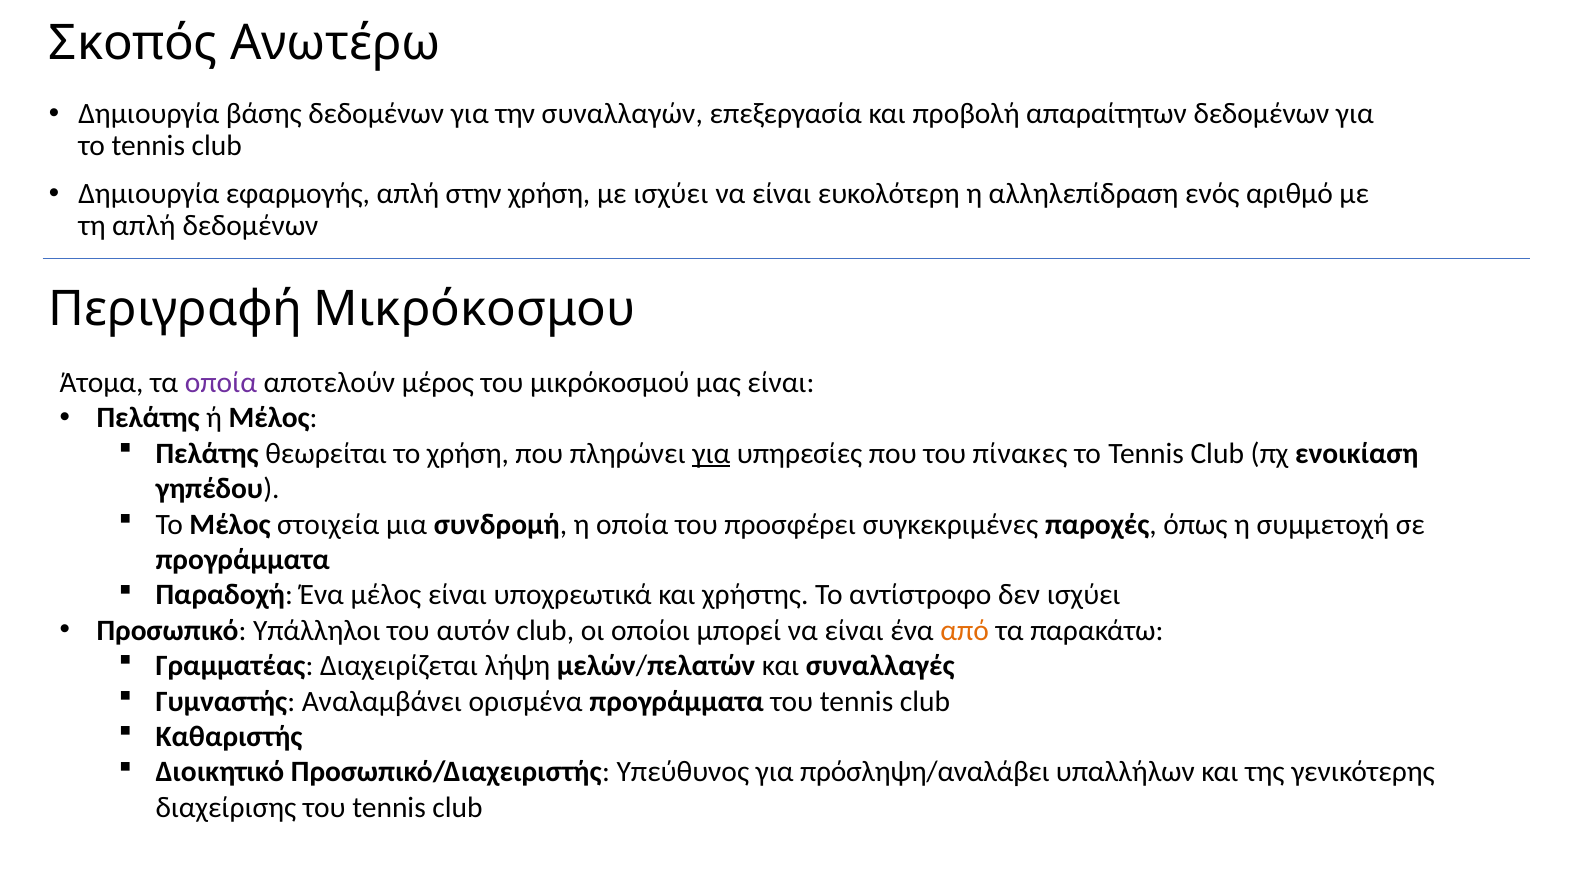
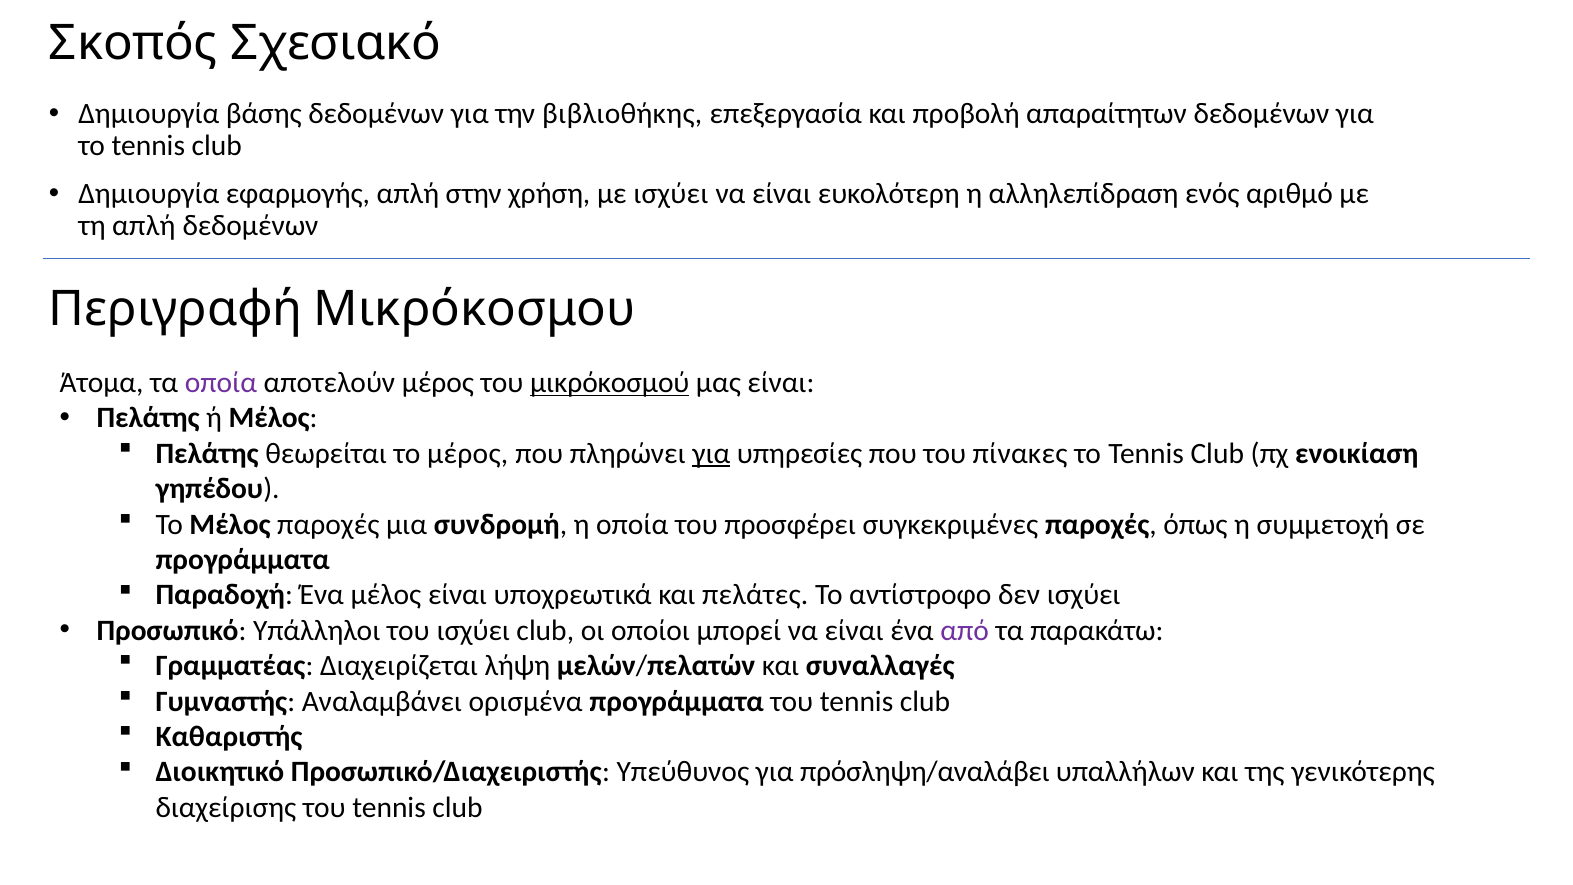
Ανωτέρω: Ανωτέρω -> Σχεσιακό
συναλλαγών: συναλλαγών -> βιβλιοθήκης
μικρόκοσμού underline: none -> present
το χρήση: χρήση -> μέρος
Μέλος στοιχεία: στοιχεία -> παροχές
χρήστης: χρήστης -> πελάτες
του αυτόν: αυτόν -> ισχύει
από colour: orange -> purple
